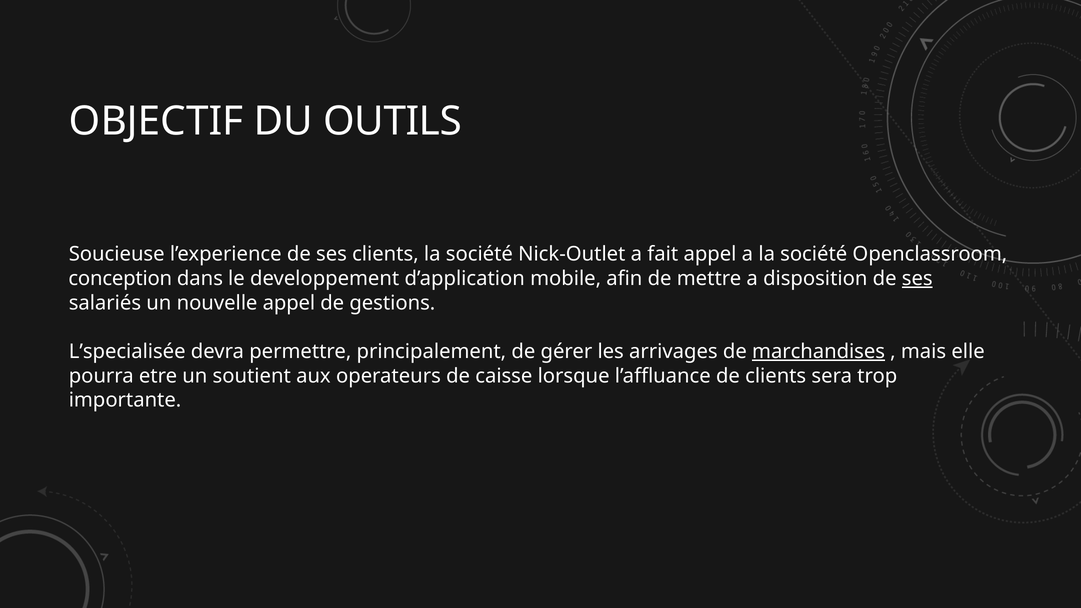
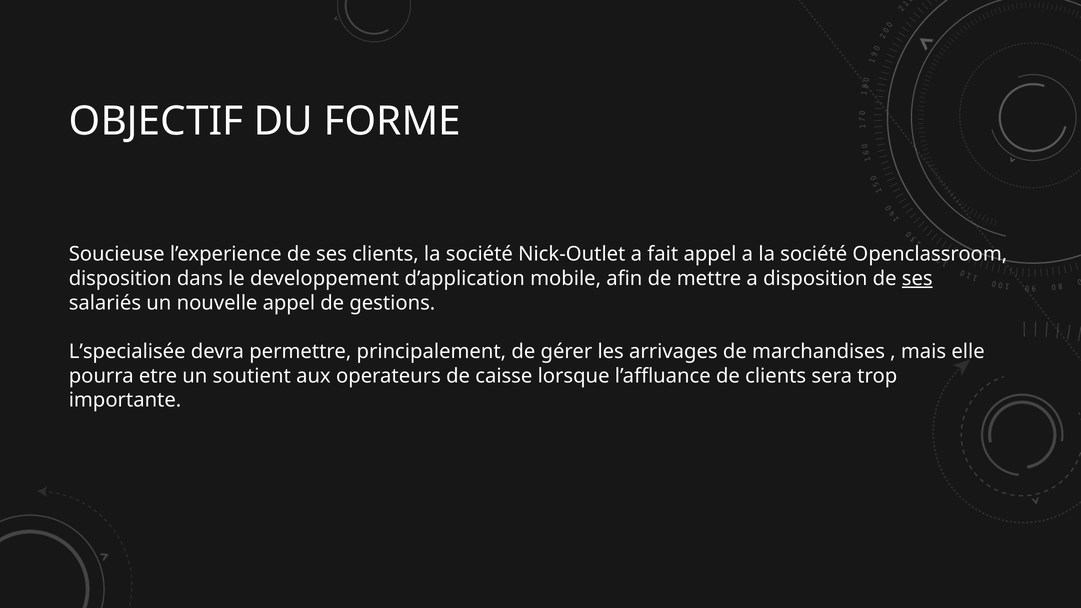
OUTILS: OUTILS -> FORME
conception at (120, 279): conception -> disposition
marchandises underline: present -> none
